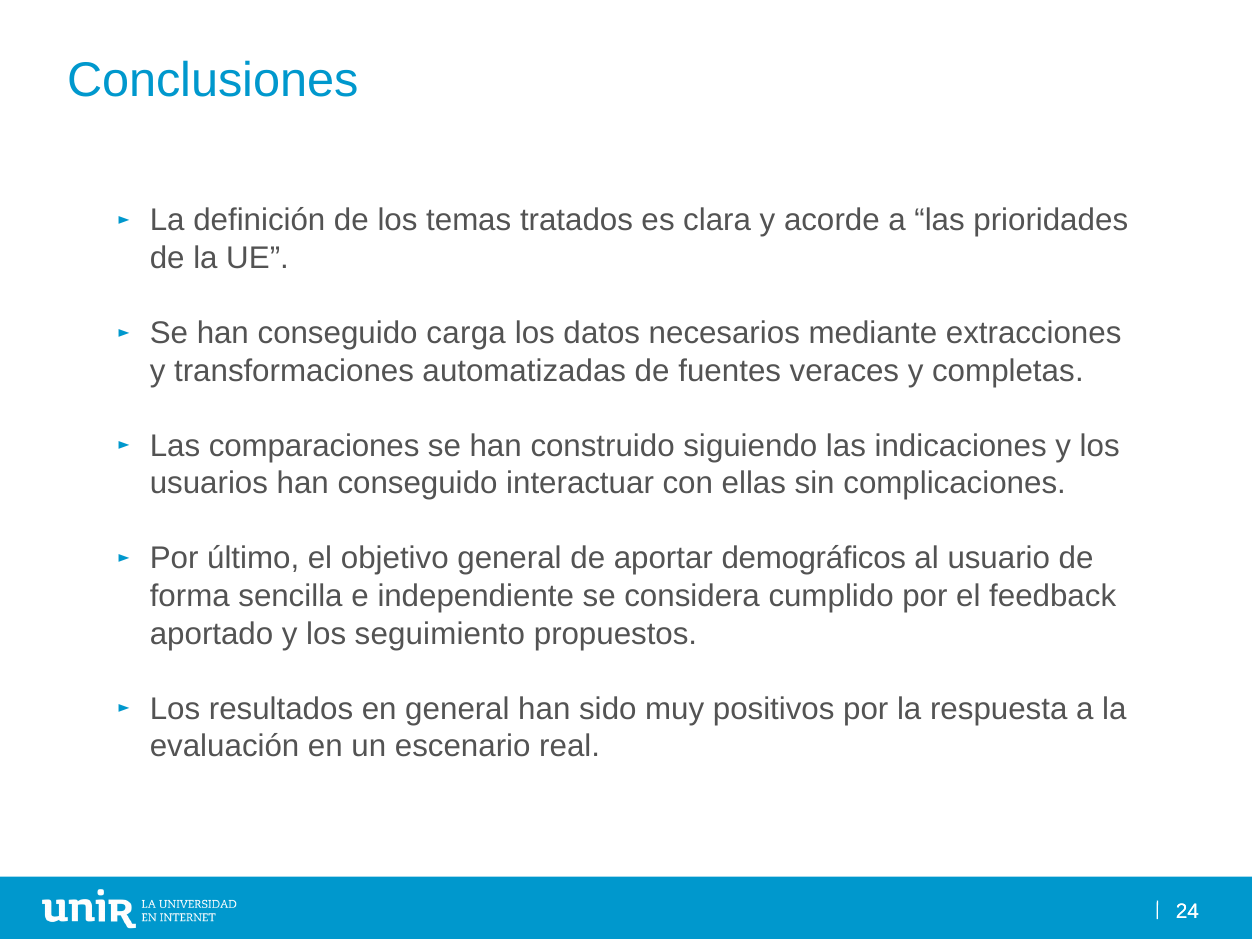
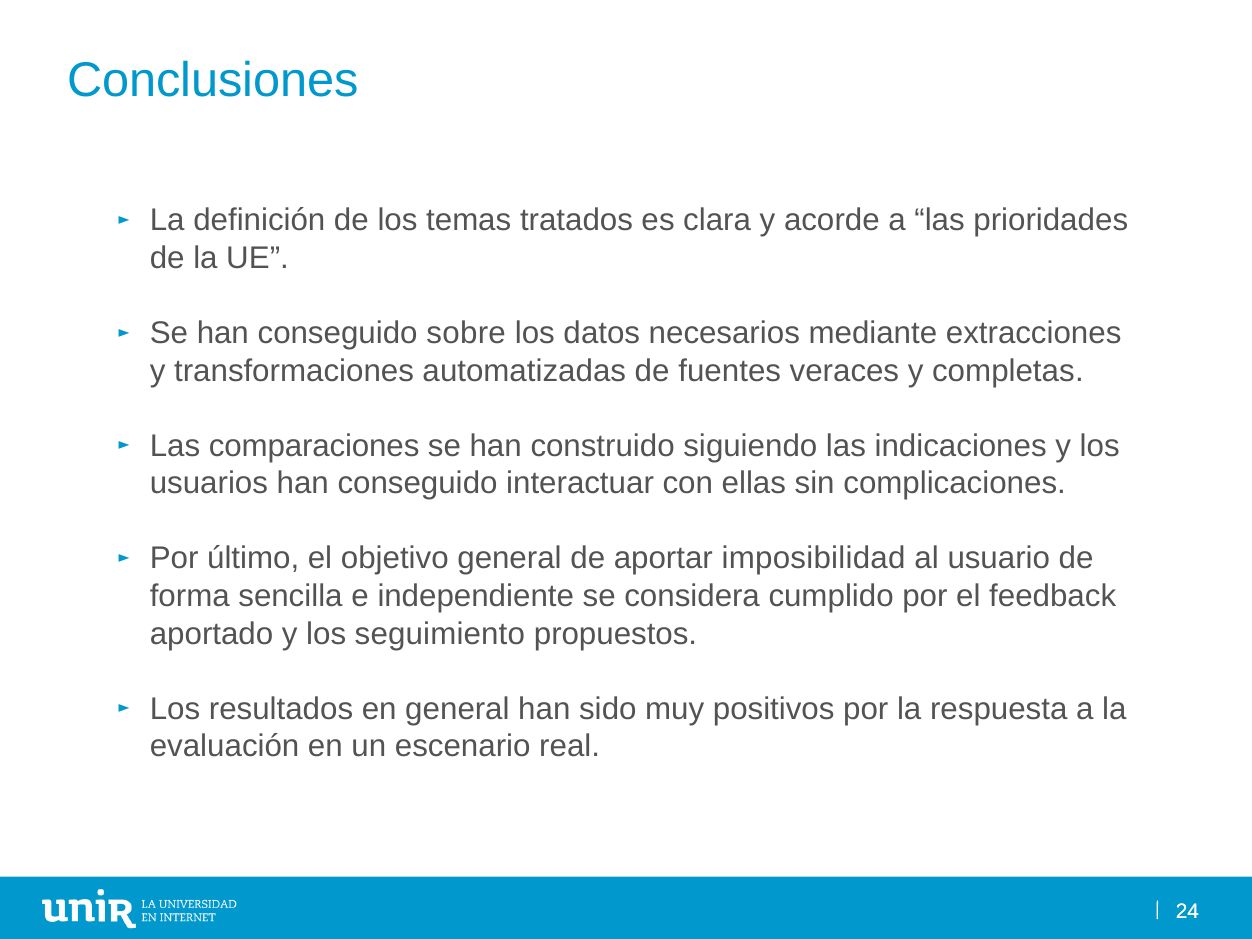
carga: carga -> sobre
demográficos: demográficos -> imposibilidad
